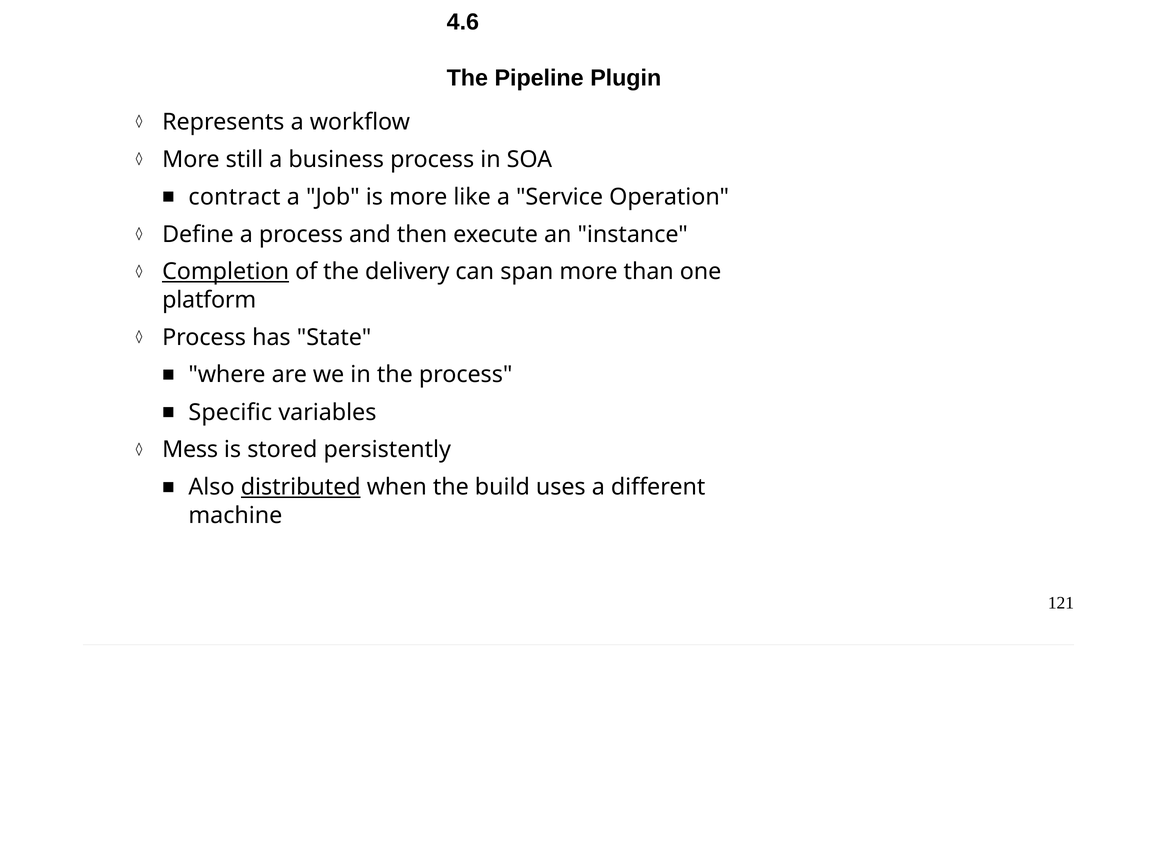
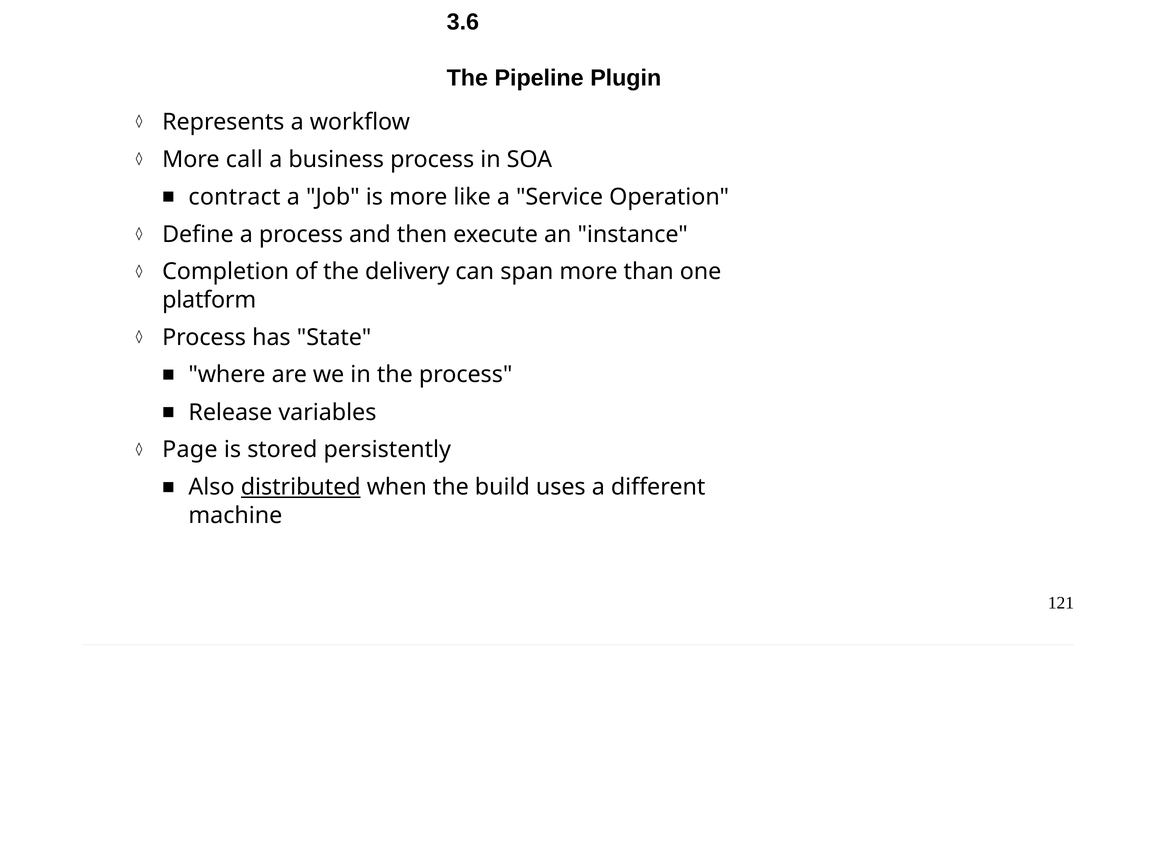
4.6: 4.6 -> 3.6
still: still -> call
Completion underline: present -> none
Specific: Specific -> Release
Mess: Mess -> Page
